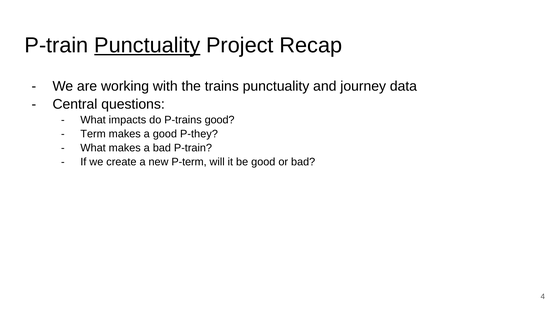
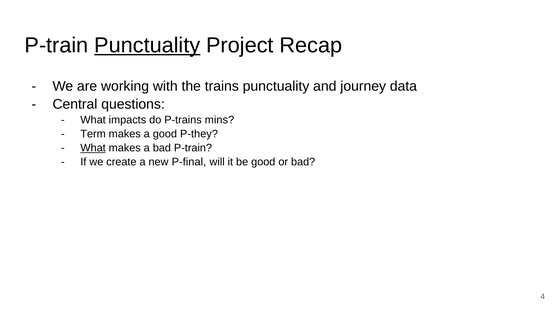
P-trains good: good -> mins
What at (93, 148) underline: none -> present
P-term: P-term -> P-final
